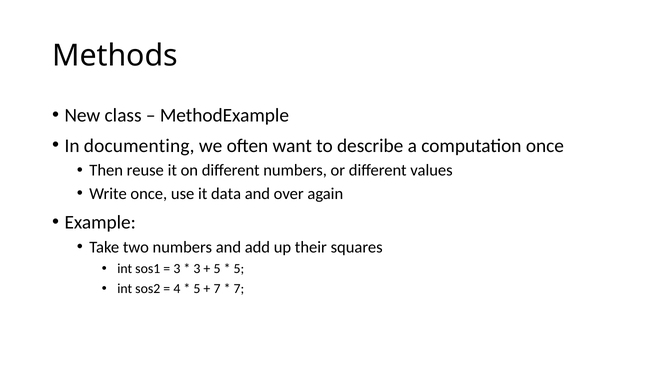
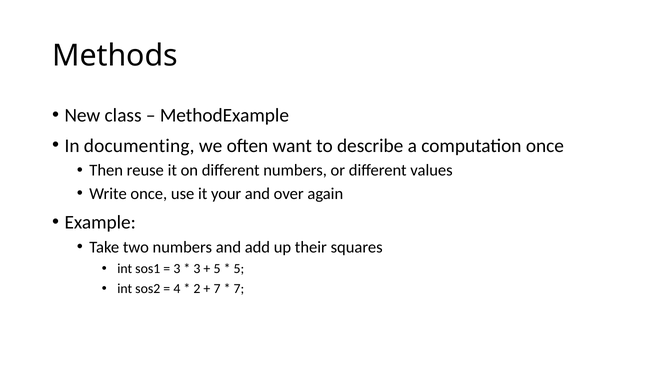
data: data -> your
5 at (197, 288): 5 -> 2
